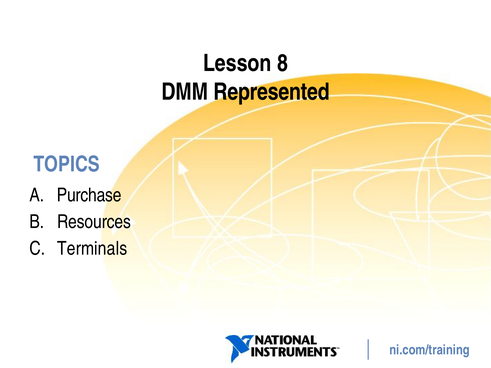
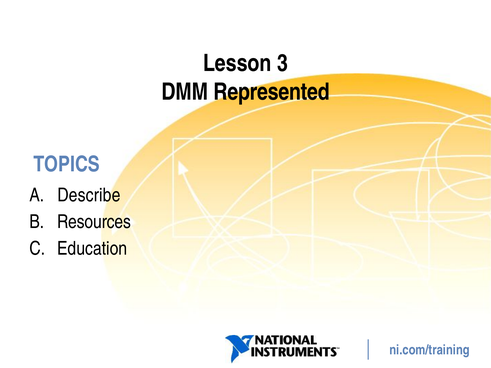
8: 8 -> 3
Purchase: Purchase -> Describe
Terminals: Terminals -> Education
